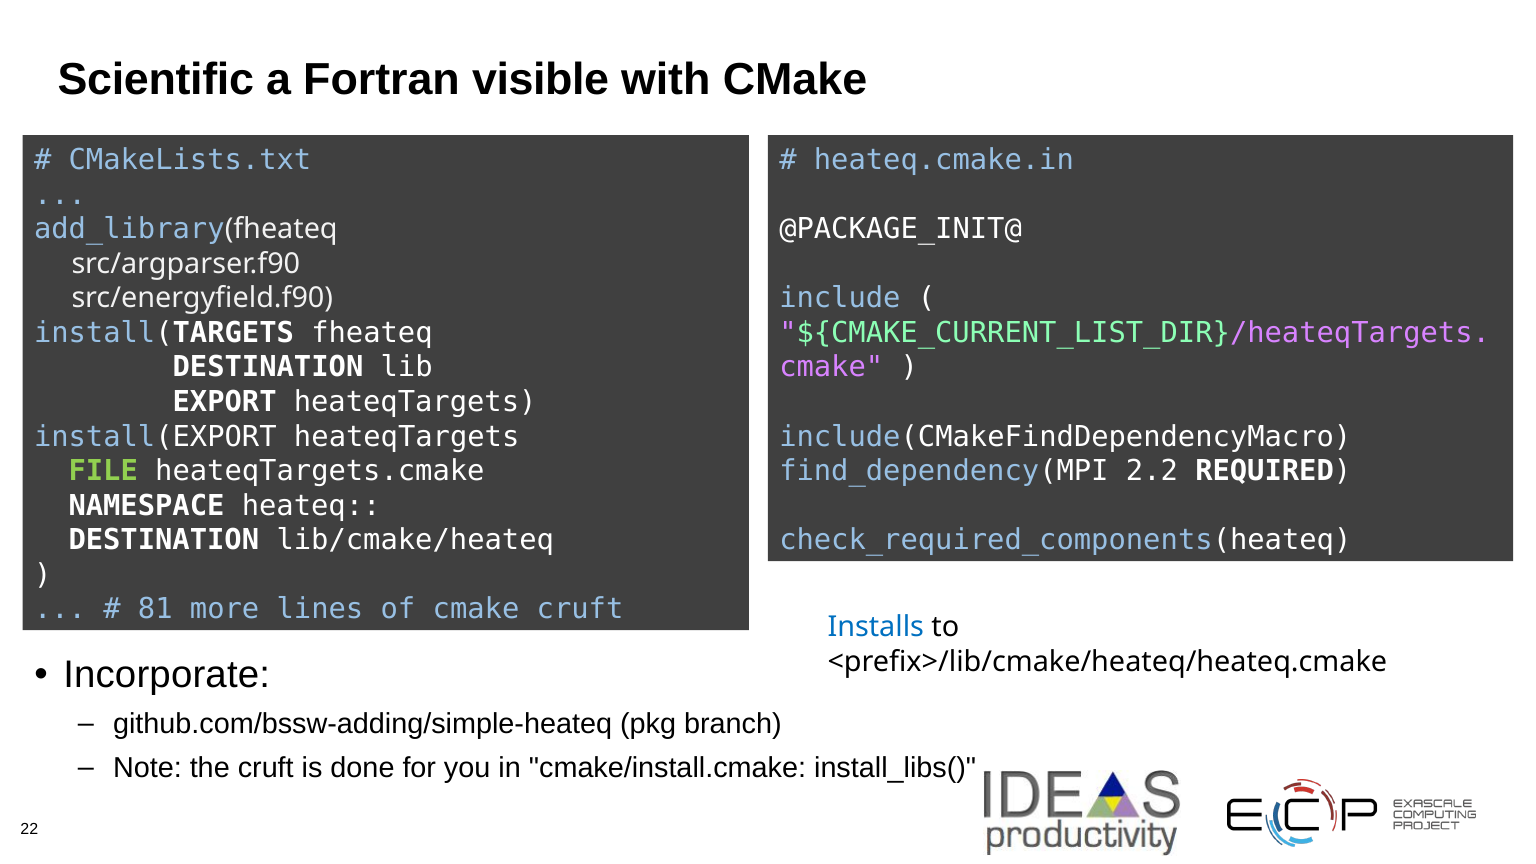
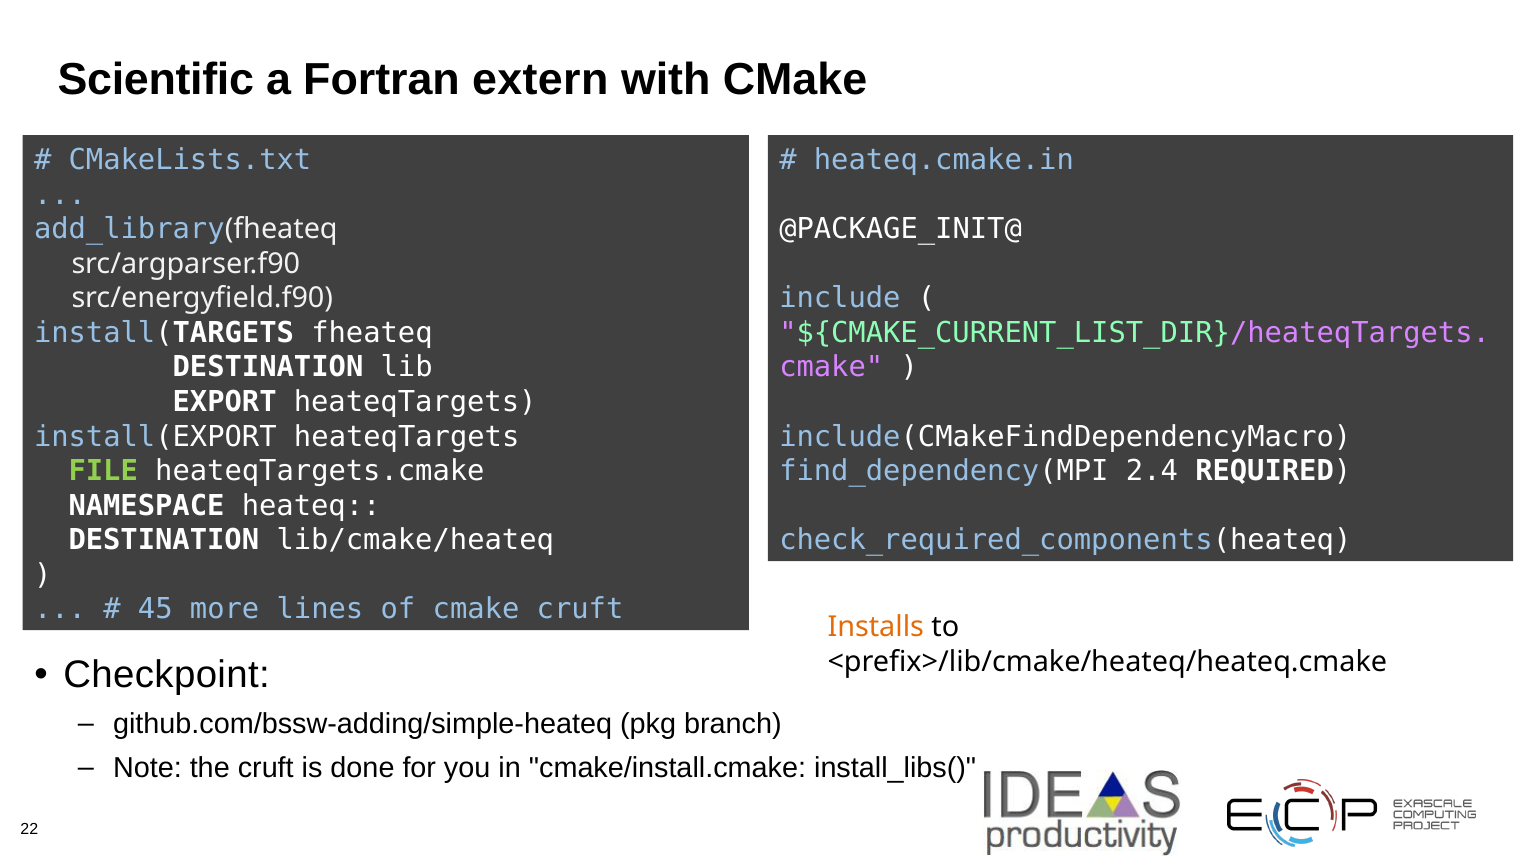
visible: visible -> extern
2.2: 2.2 -> 2.4
81: 81 -> 45
Installs colour: blue -> orange
Incorporate: Incorporate -> Checkpoint
